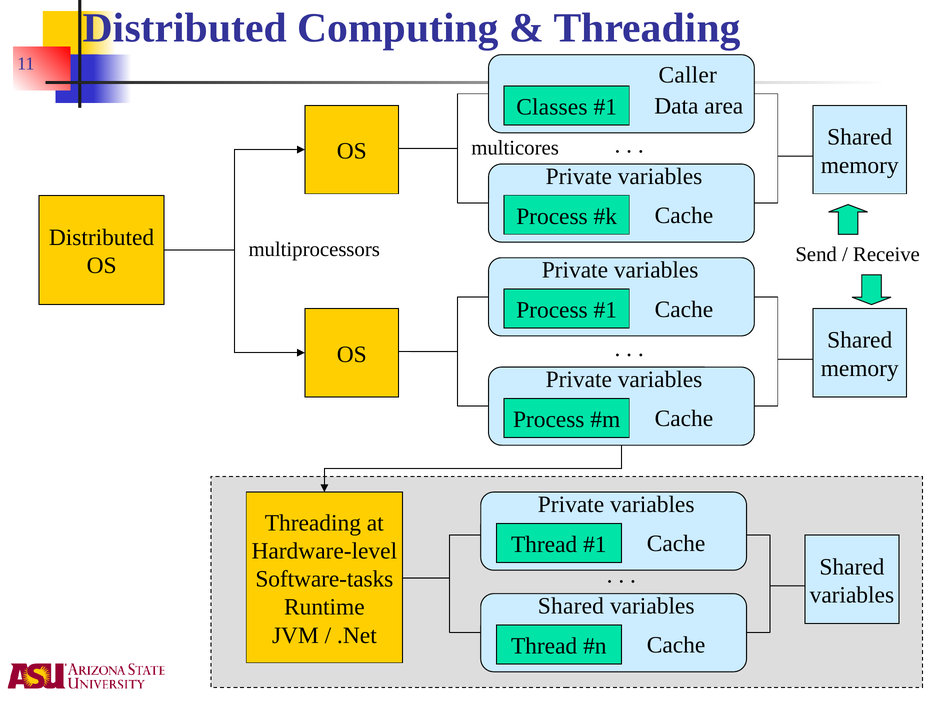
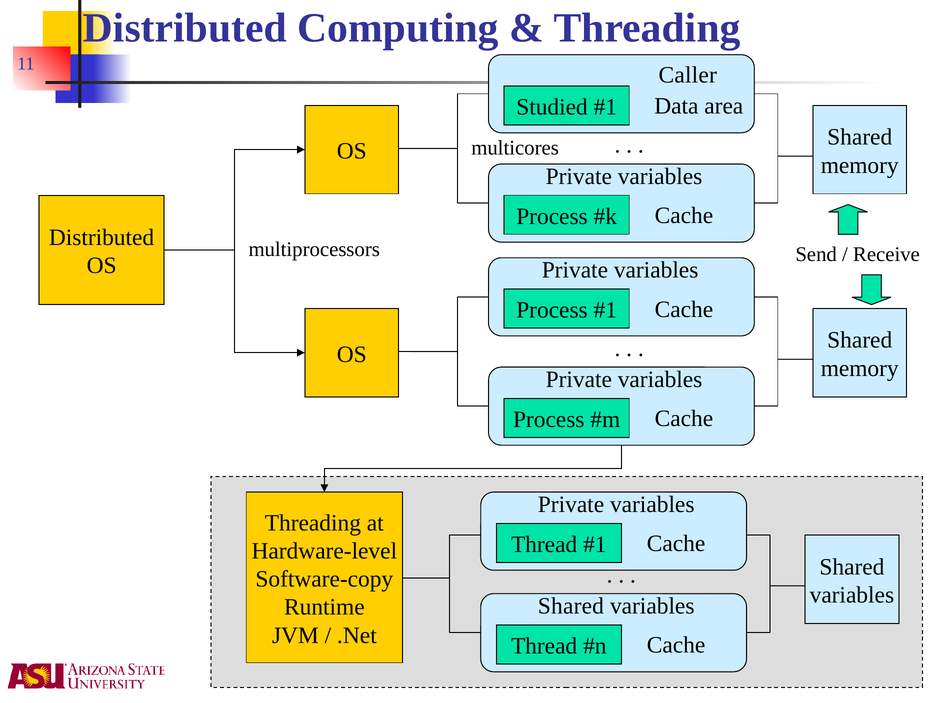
Classes: Classes -> Studied
Software-tasks: Software-tasks -> Software-copy
